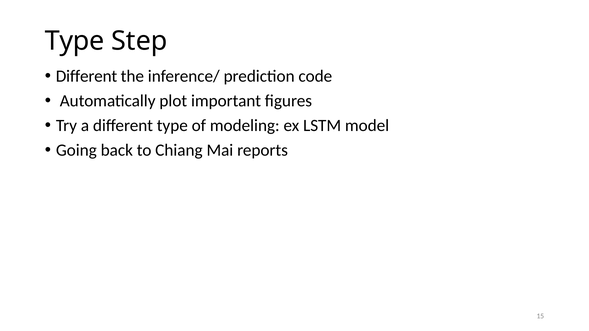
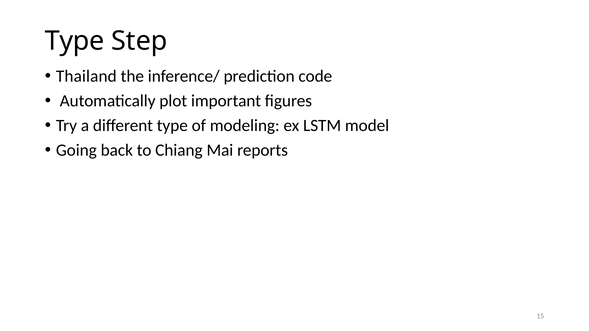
Different at (86, 76): Different -> Thailand
